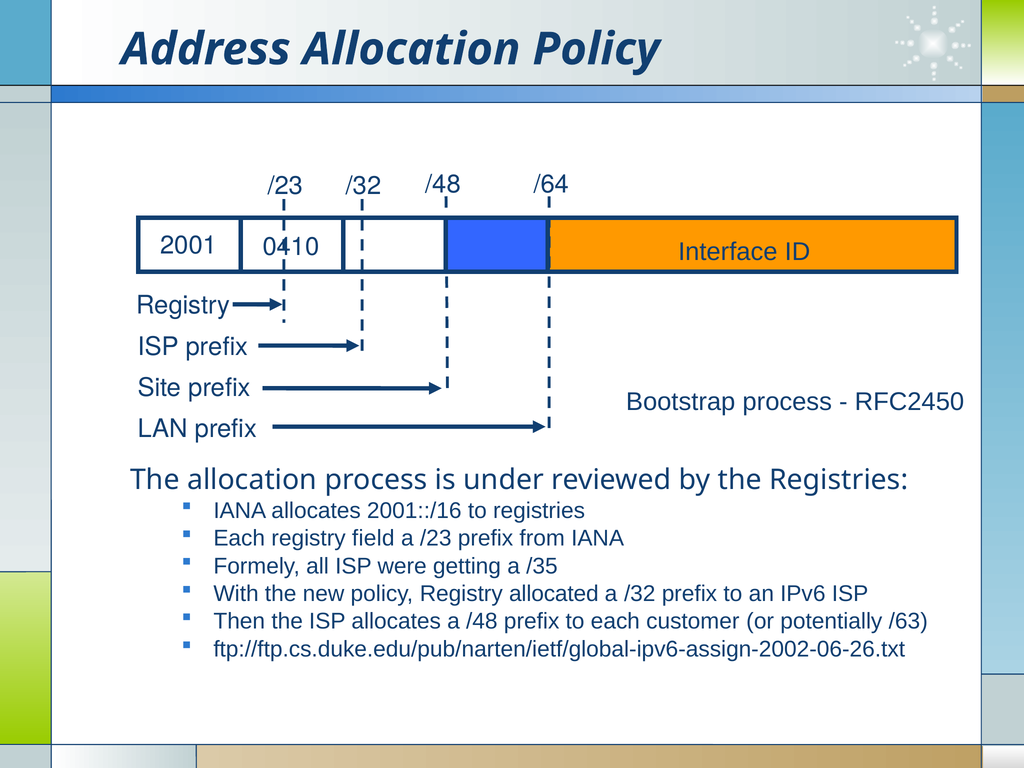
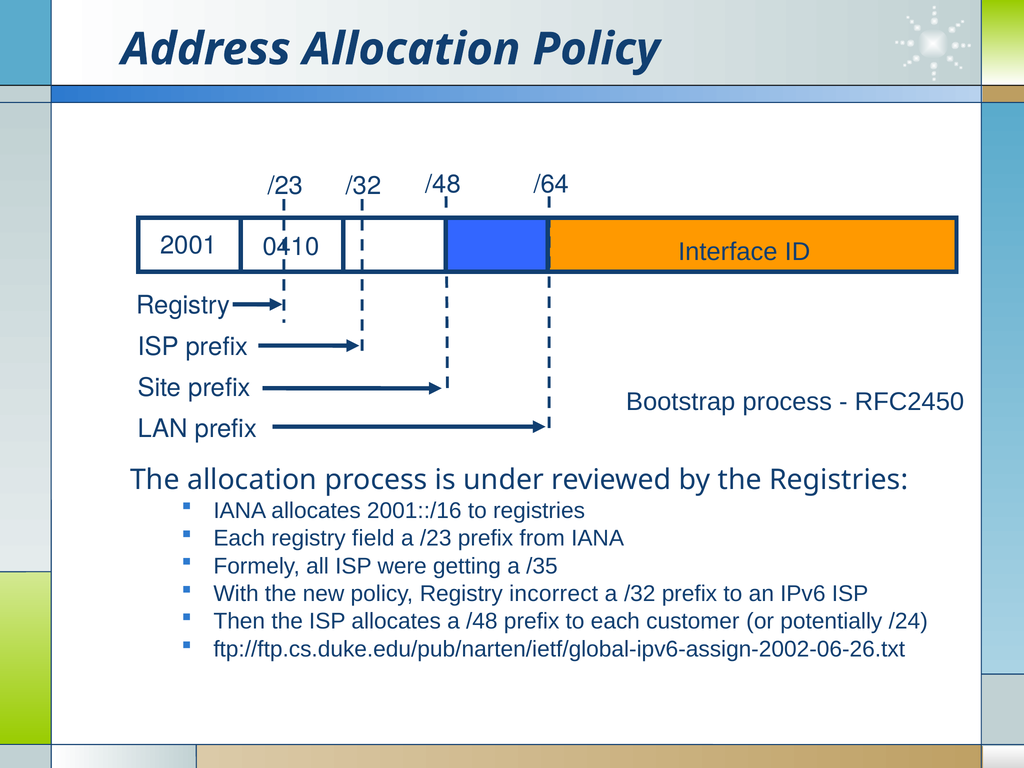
allocated: allocated -> incorrect
/63: /63 -> /24
